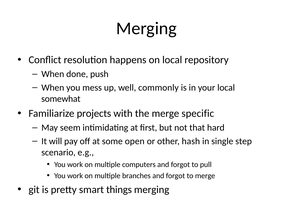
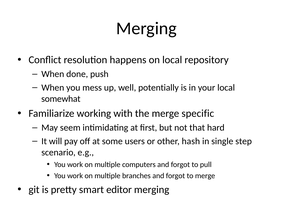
commonly: commonly -> potentially
projects: projects -> working
open: open -> users
things: things -> editor
